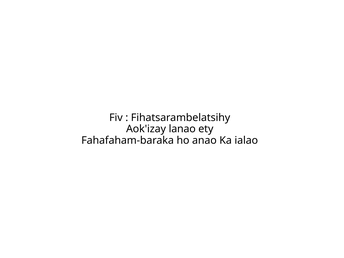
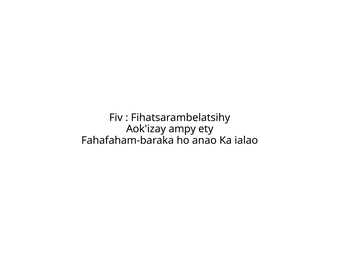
lanao: lanao -> ampy
